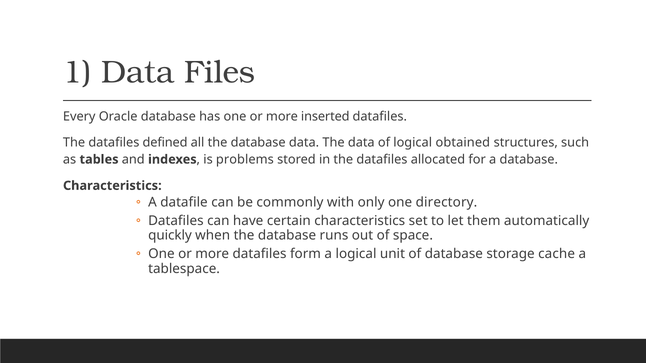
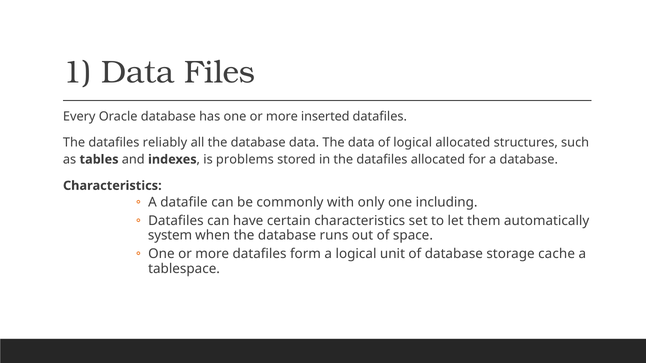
defined: defined -> reliably
logical obtained: obtained -> allocated
directory: directory -> including
quickly: quickly -> system
